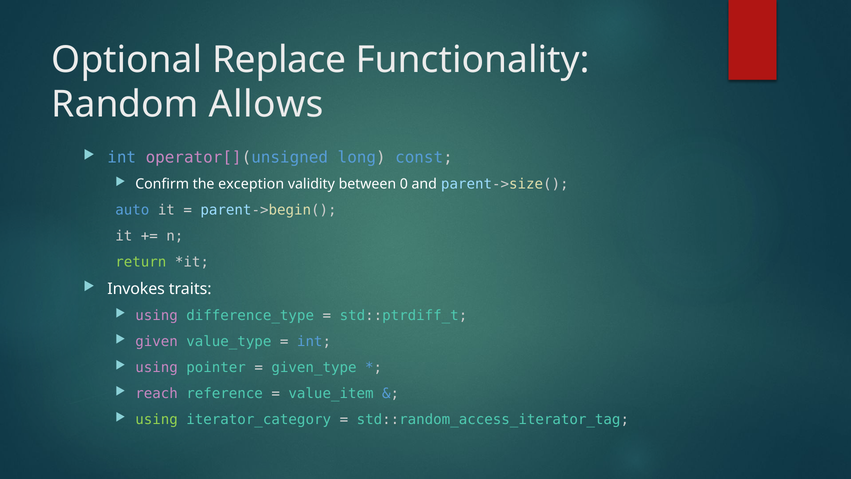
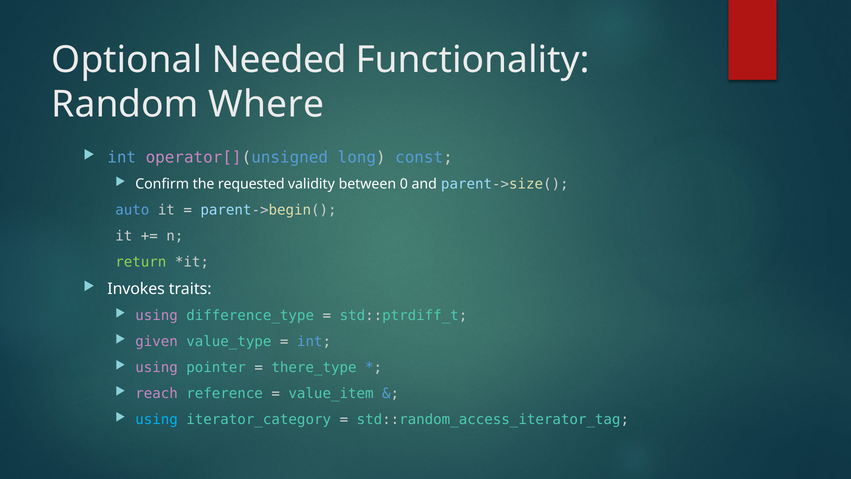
Replace: Replace -> Needed
Allows: Allows -> Where
exception: exception -> requested
given_type: given_type -> there_type
using at (157, 419) colour: light green -> light blue
